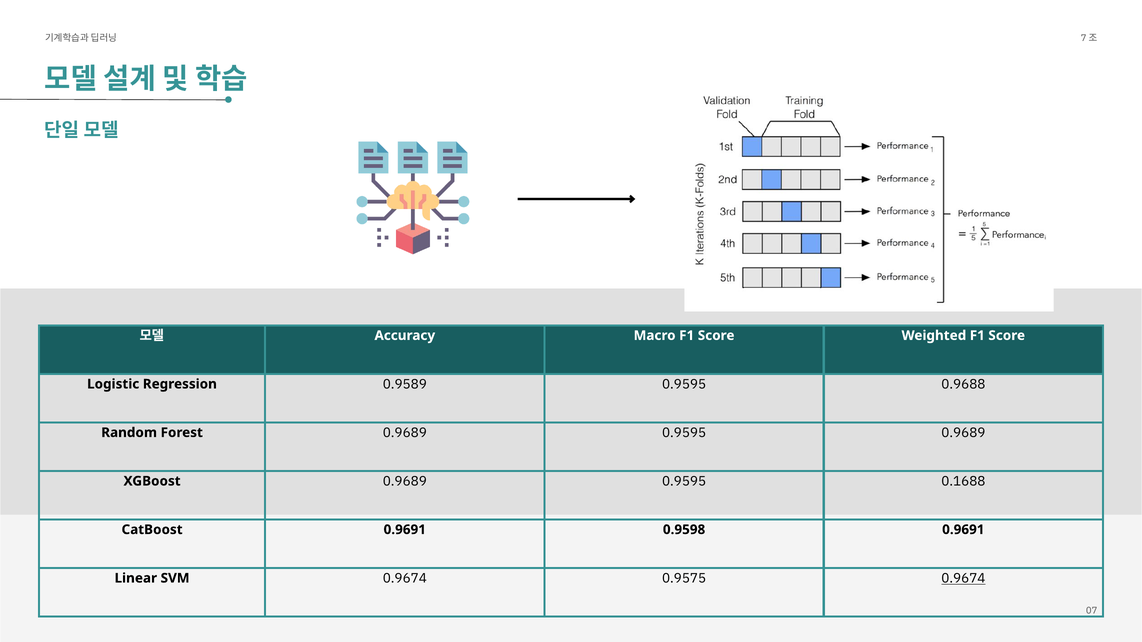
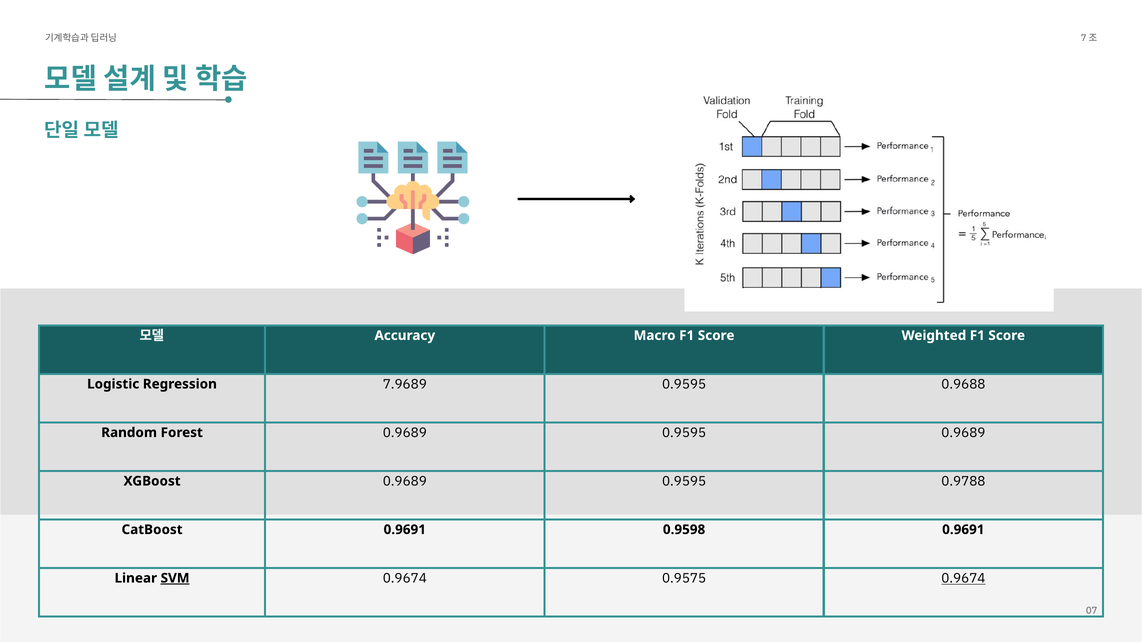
0.9589: 0.9589 -> 7.9689
0.1688: 0.1688 -> 0.9788
SVM underline: none -> present
